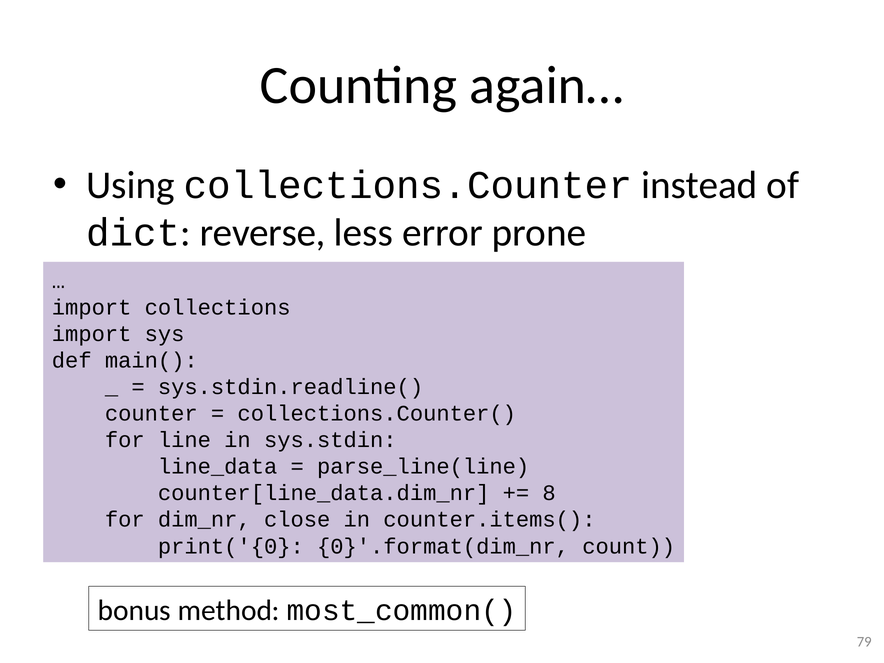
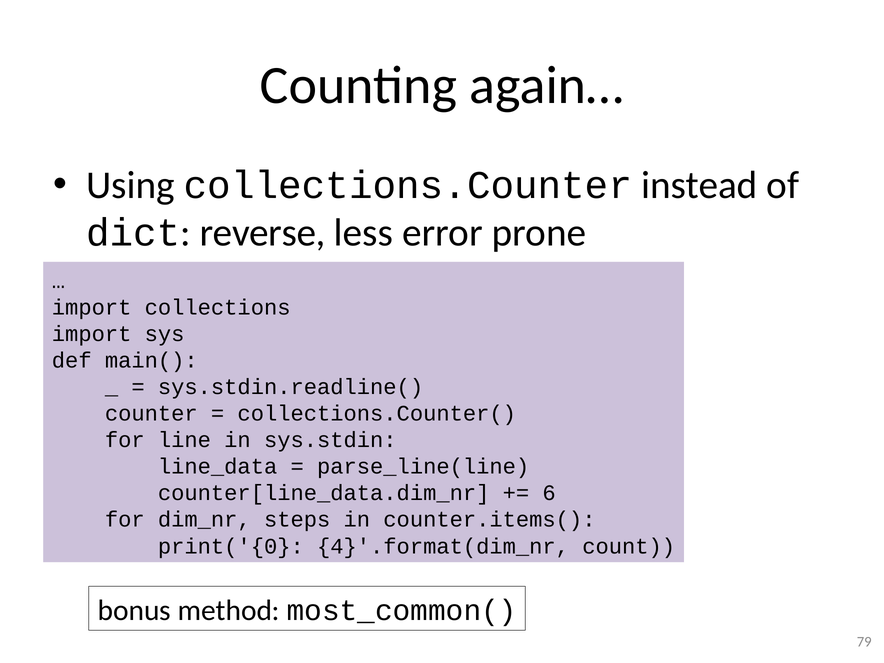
8: 8 -> 6
close: close -> steps
0}'.format(dim_nr: 0}'.format(dim_nr -> 4}'.format(dim_nr
